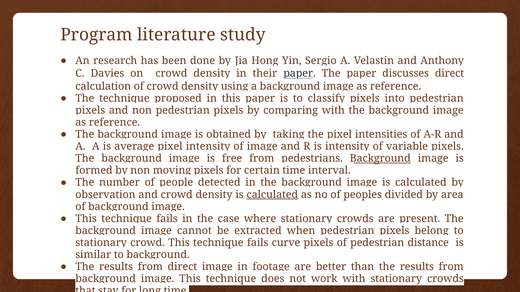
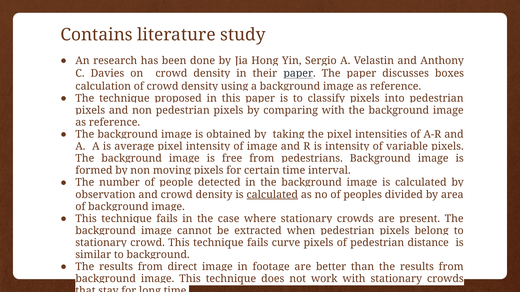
Program: Program -> Contains
direct at (450, 74): direct -> boxes
Background at (380, 159) underline: present -> none
